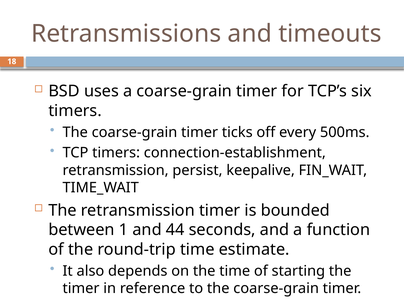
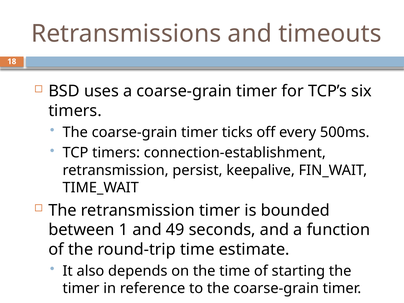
44: 44 -> 49
